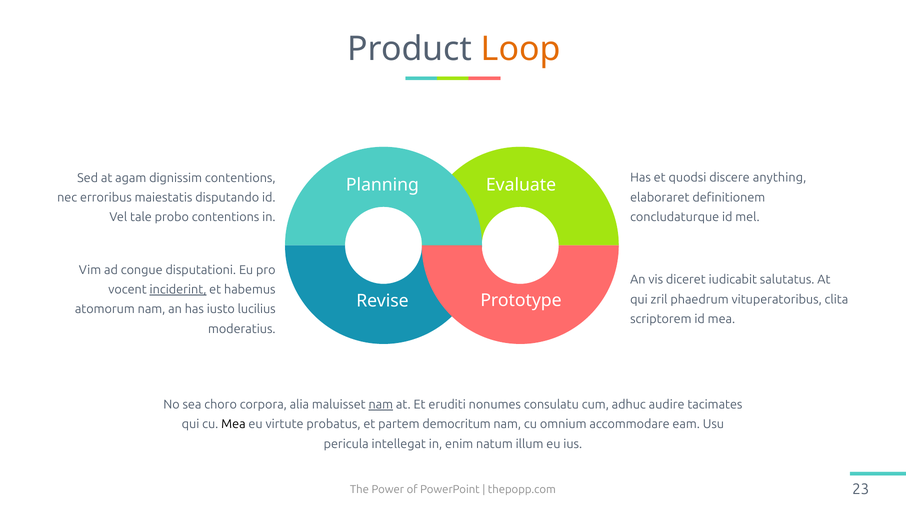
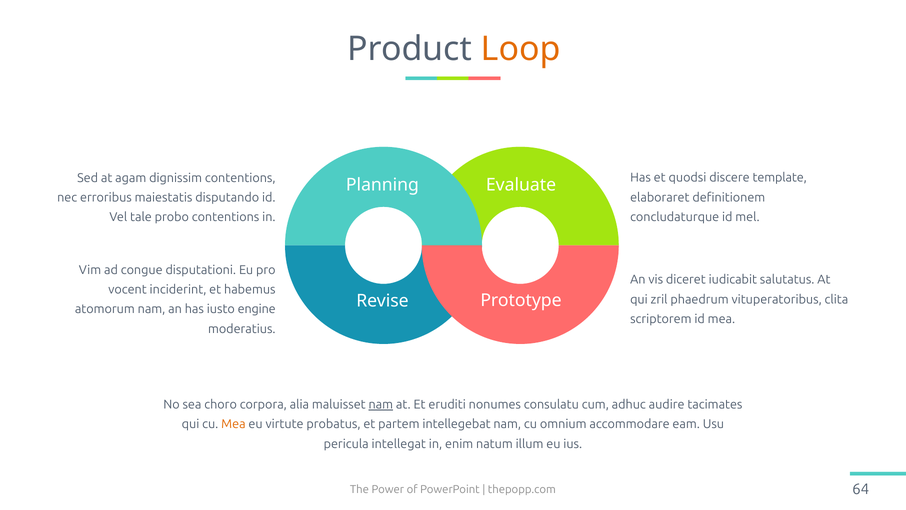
anything: anything -> template
inciderint underline: present -> none
lucilius: lucilius -> engine
Mea at (233, 424) colour: black -> orange
democritum: democritum -> intellegebat
23: 23 -> 64
